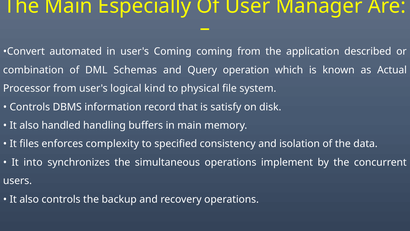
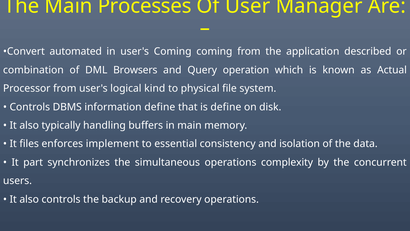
Especially: Especially -> Processes
Schemas: Schemas -> Browsers
information record: record -> define
is satisfy: satisfy -> define
handled: handled -> typically
complexity: complexity -> implement
specified: specified -> essential
into: into -> part
implement: implement -> complexity
